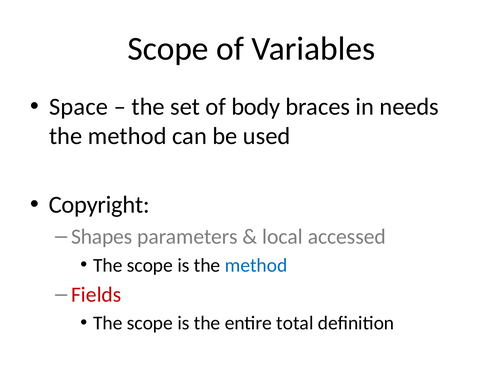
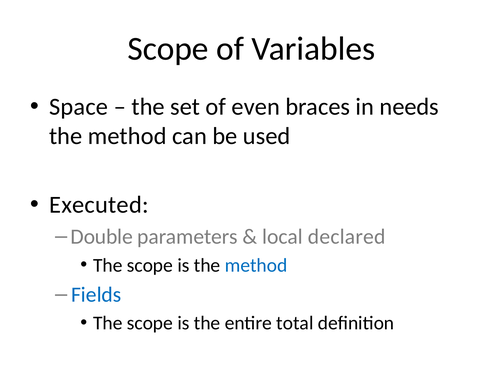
body: body -> even
Copyright: Copyright -> Executed
Shapes: Shapes -> Double
accessed: accessed -> declared
Fields colour: red -> blue
